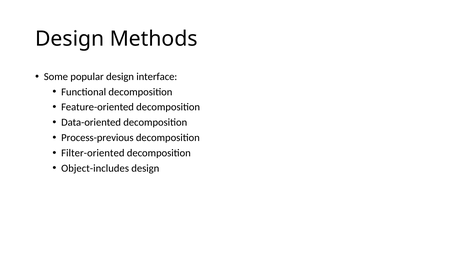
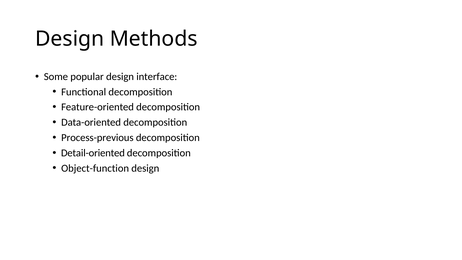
Filter-oriented: Filter-oriented -> Detail-oriented
Object-includes: Object-includes -> Object-function
